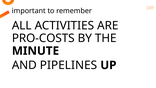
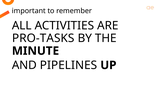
PRO-COSTS: PRO-COSTS -> PRO-TASKS
